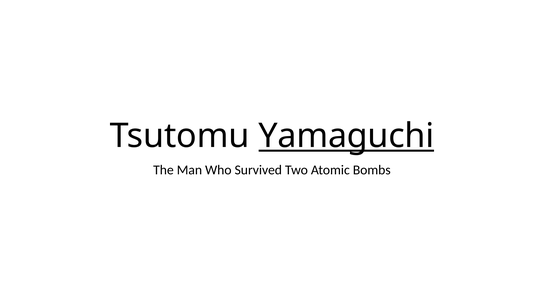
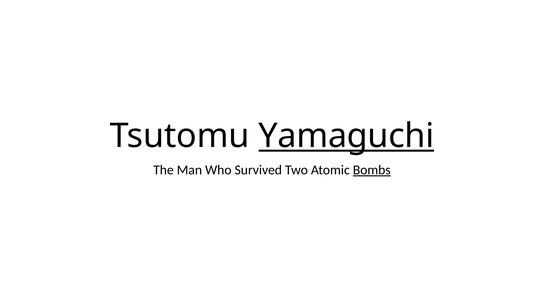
Bombs underline: none -> present
